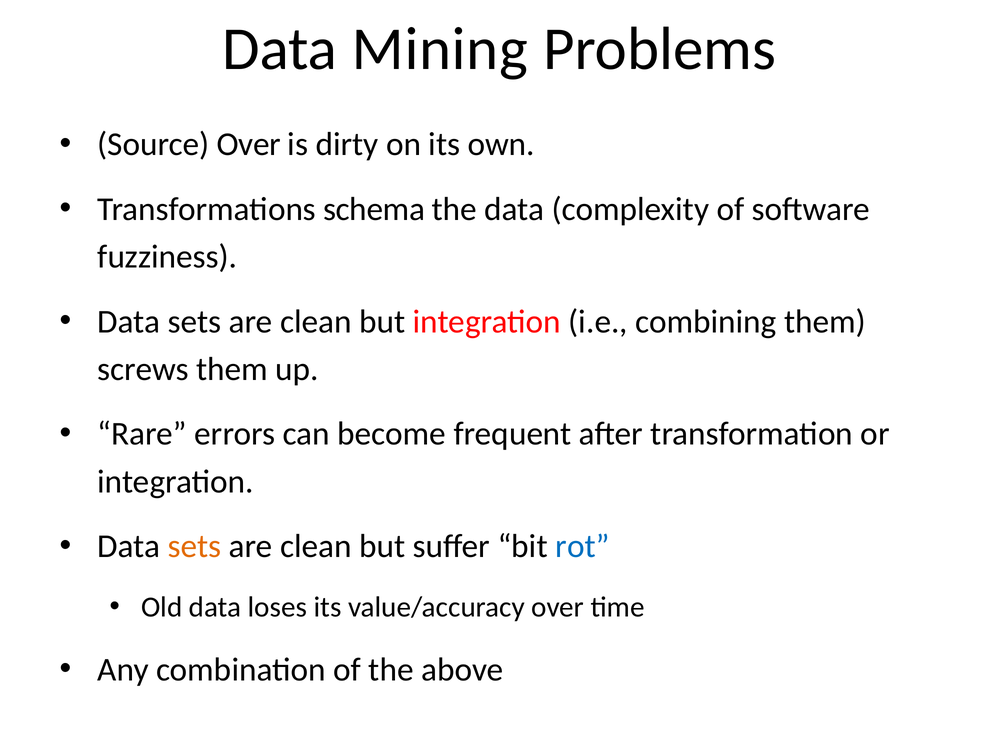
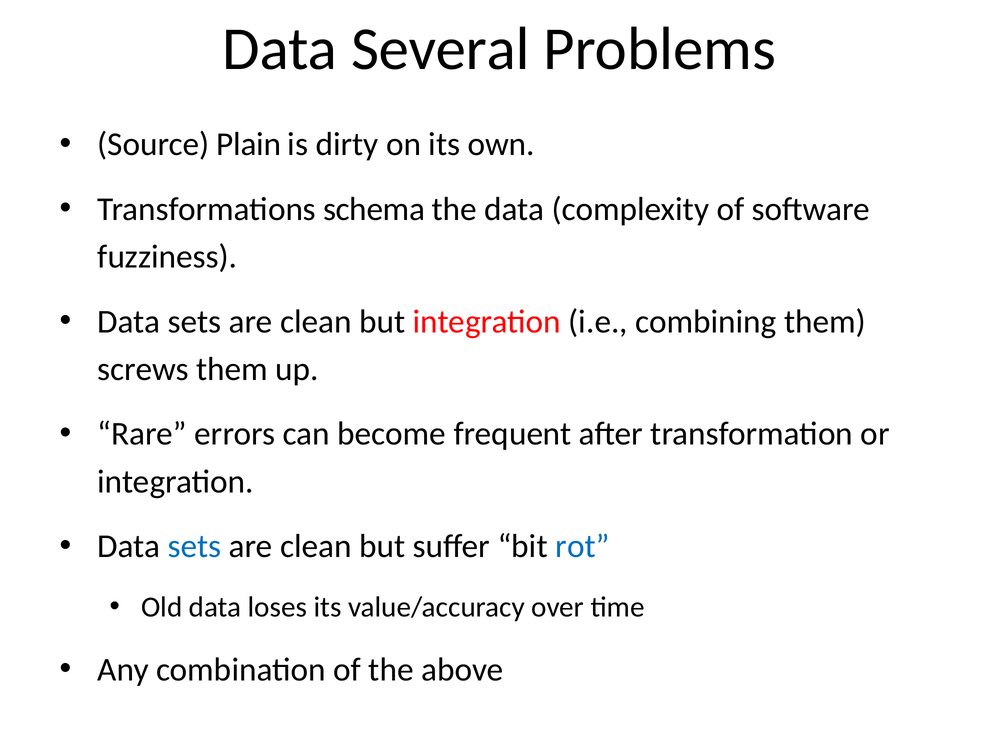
Mining: Mining -> Several
Source Over: Over -> Plain
sets at (194, 547) colour: orange -> blue
